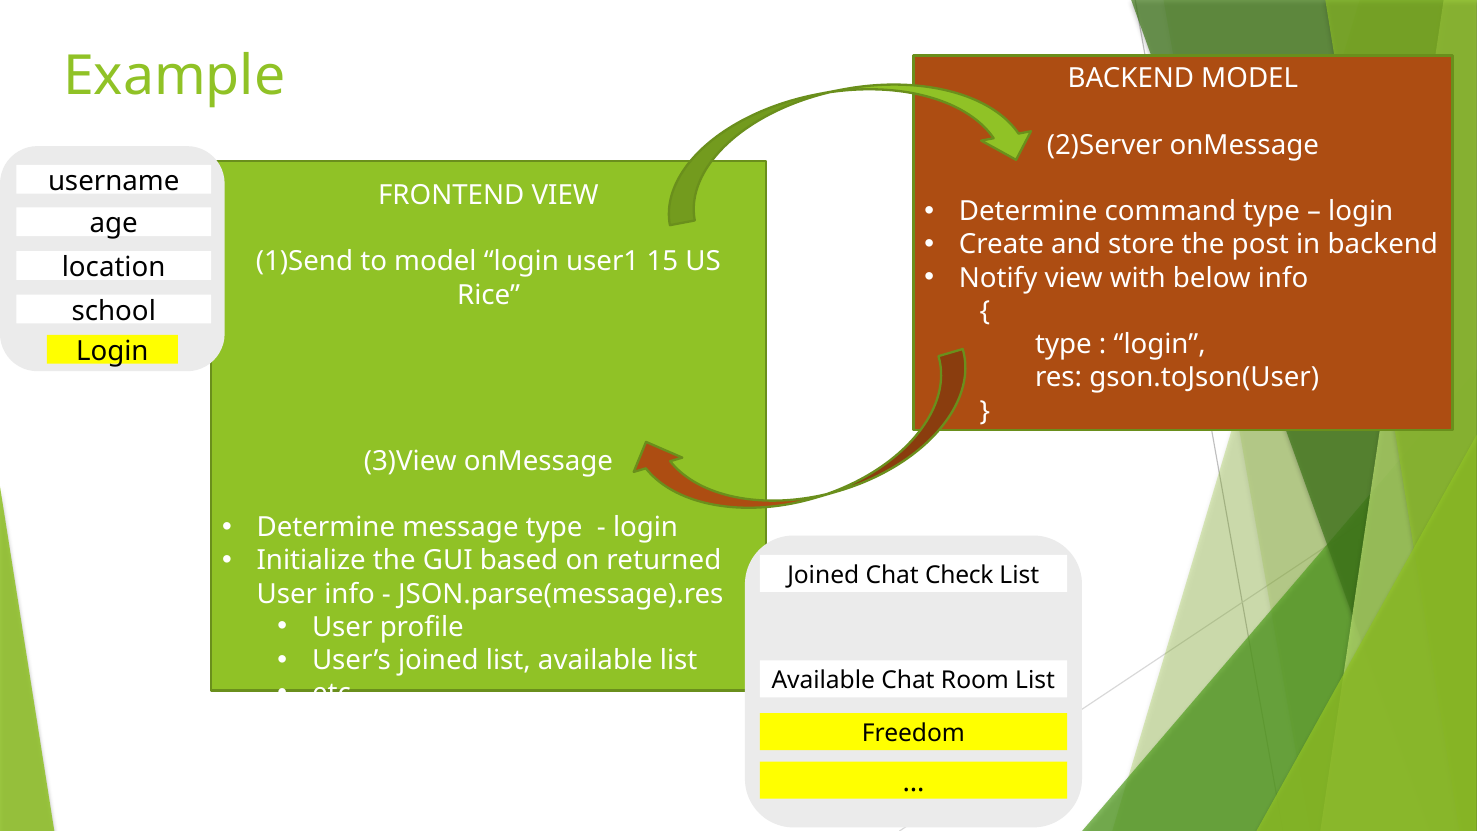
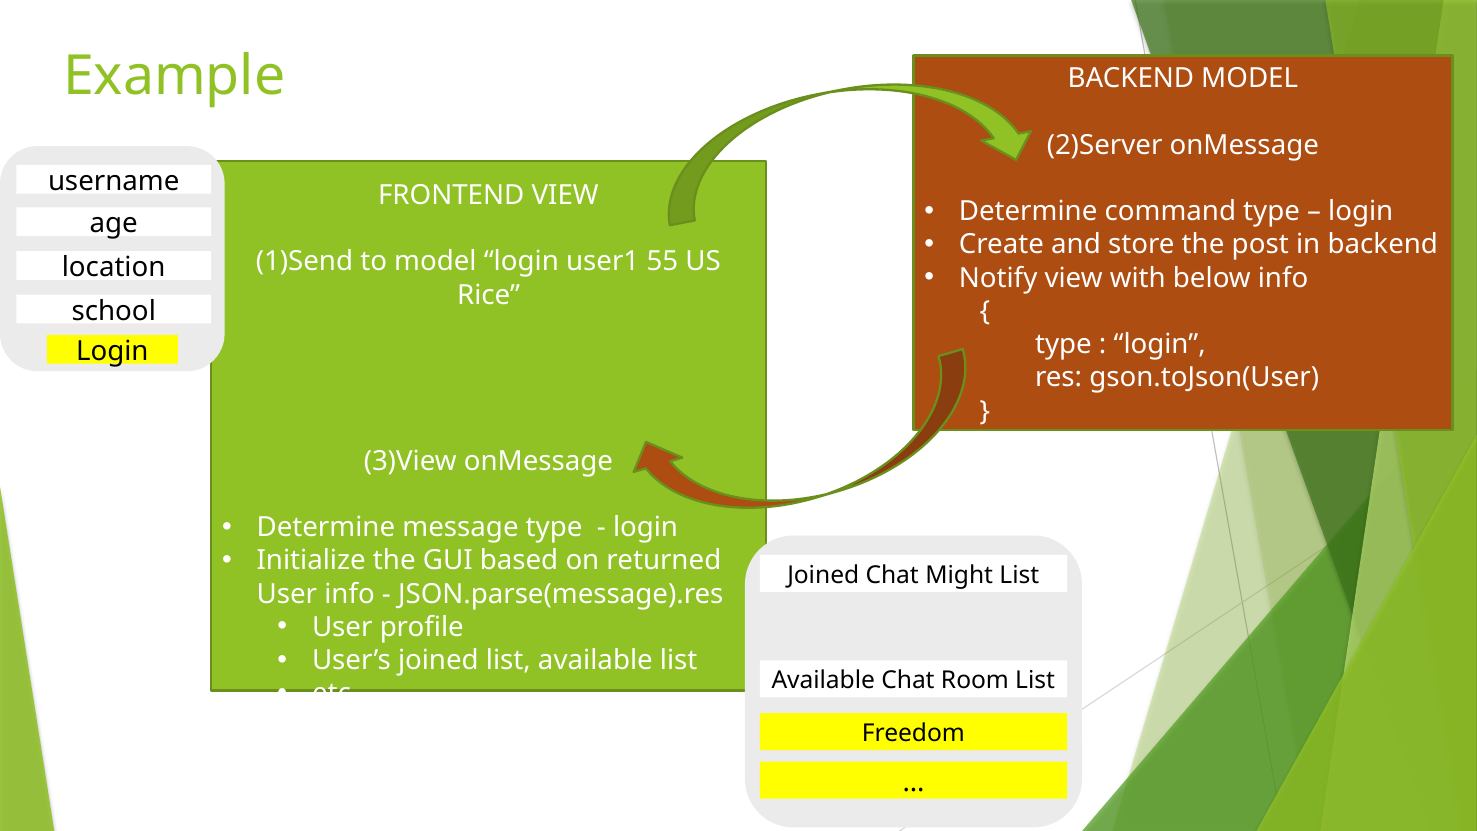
15: 15 -> 55
Check: Check -> Might
